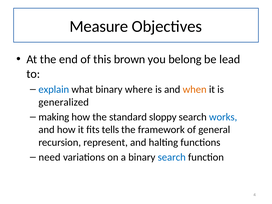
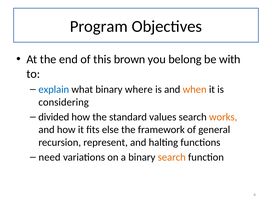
Measure: Measure -> Program
lead: lead -> with
generalized: generalized -> considering
making: making -> divided
sloppy: sloppy -> values
works colour: blue -> orange
tells: tells -> else
search at (172, 157) colour: blue -> orange
